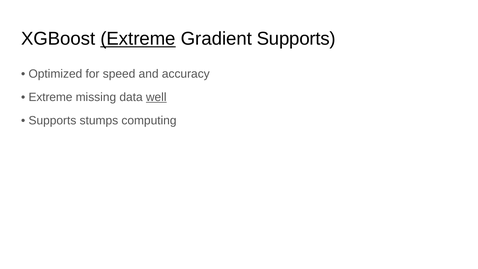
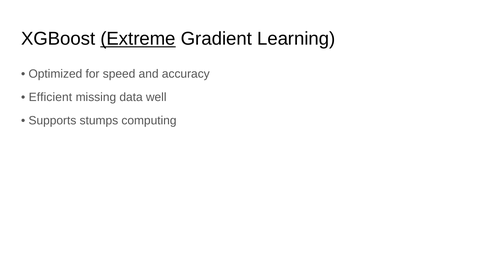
Gradient Supports: Supports -> Learning
Extreme at (51, 97): Extreme -> Efficient
well underline: present -> none
